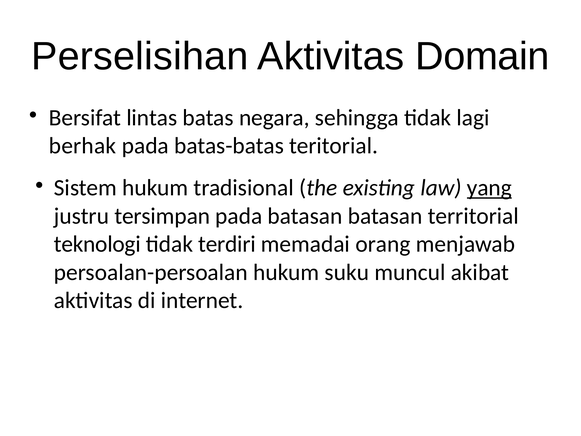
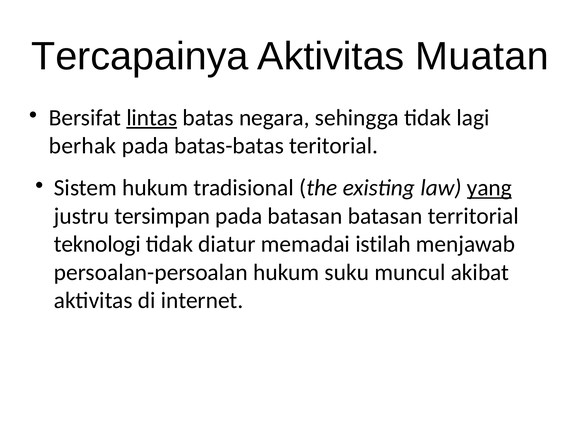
Perselisihan: Perselisihan -> Tercapainya
Domain: Domain -> Muatan
lintas underline: none -> present
terdiri: terdiri -> diatur
orang: orang -> istilah
